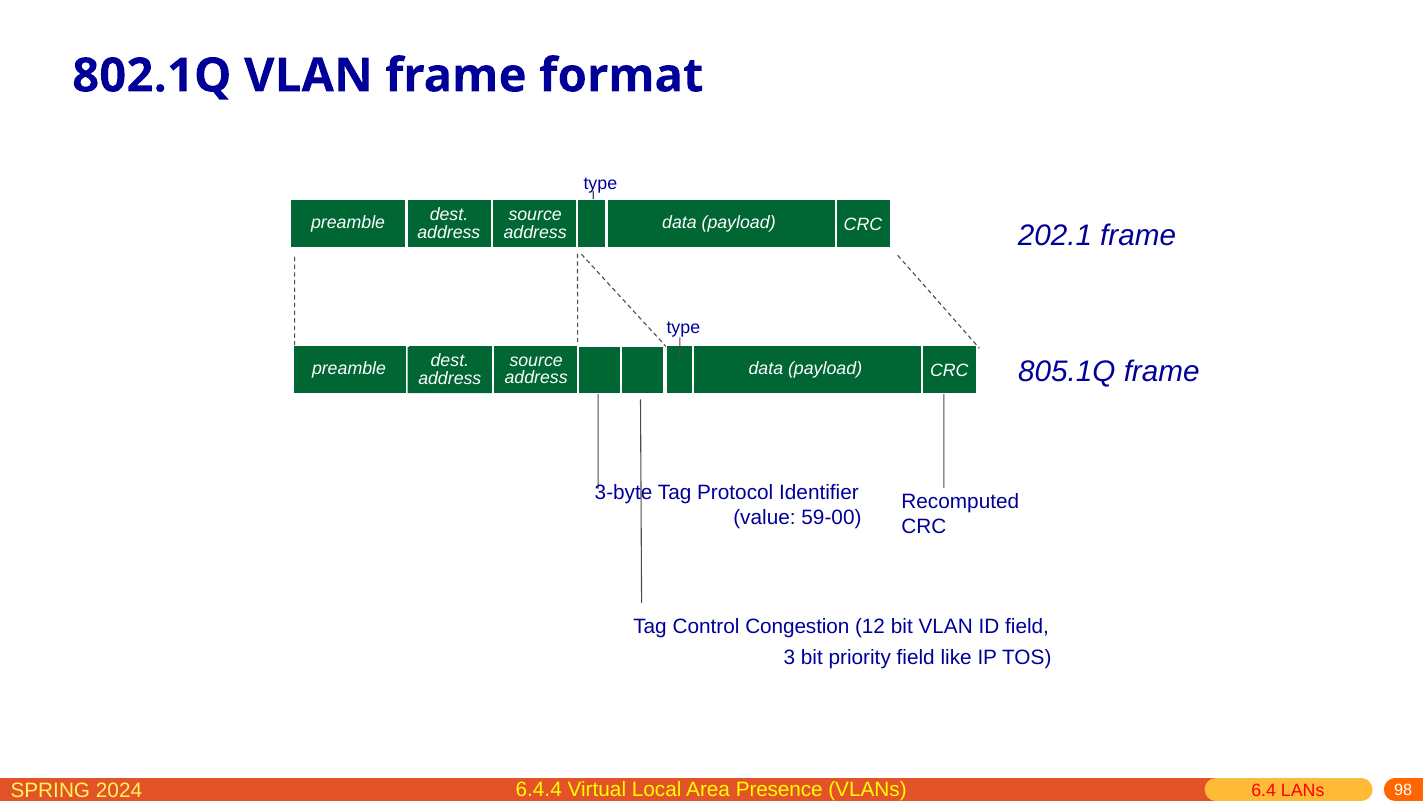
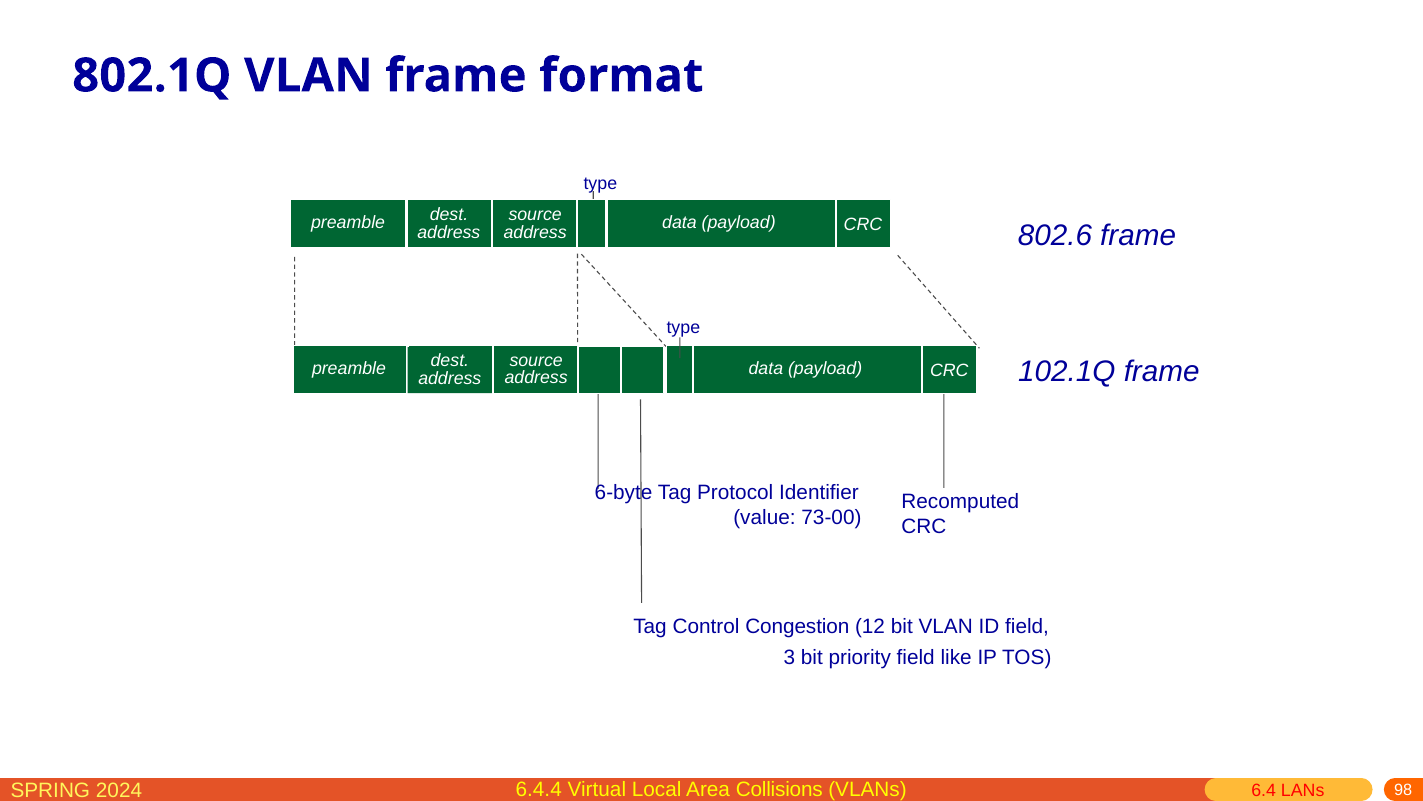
202.1: 202.1 -> 802.6
805.1Q: 805.1Q -> 102.1Q
3-byte: 3-byte -> 6-byte
59-00: 59-00 -> 73-00
Presence: Presence -> Collisions
